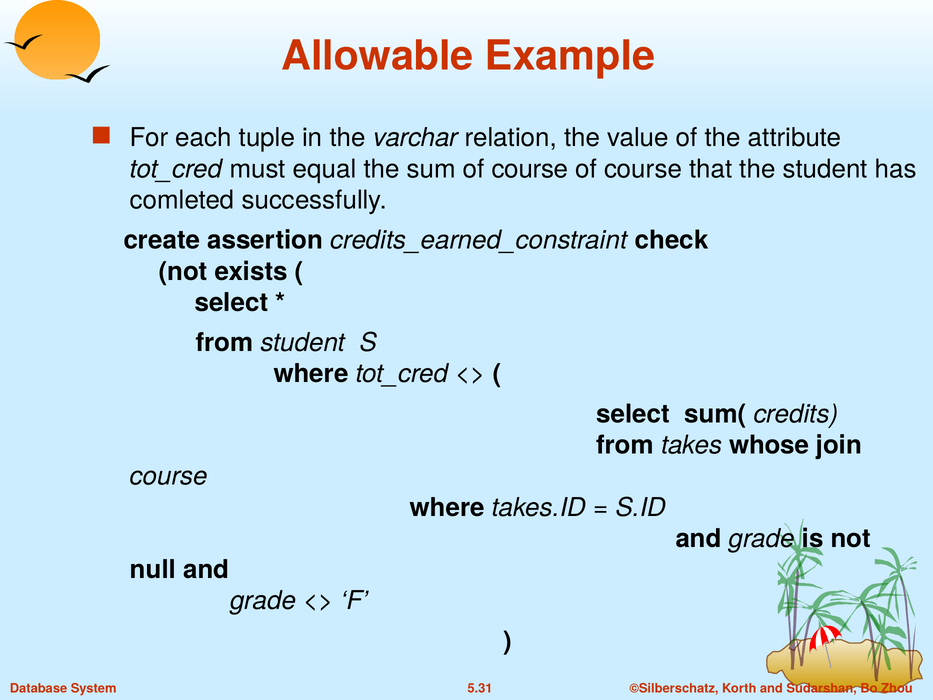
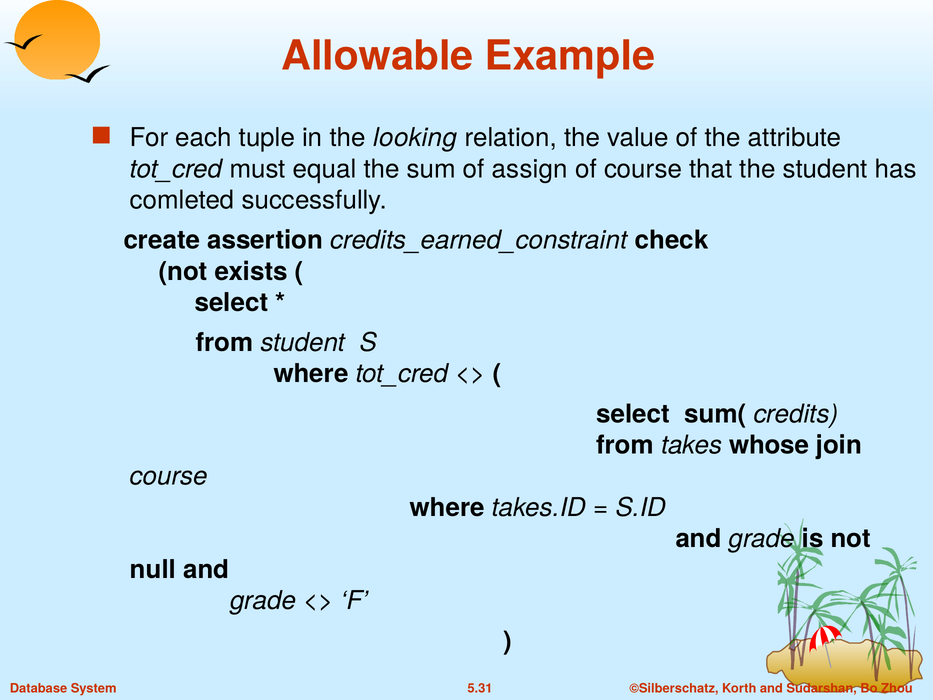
varchar: varchar -> looking
sum of course: course -> assign
